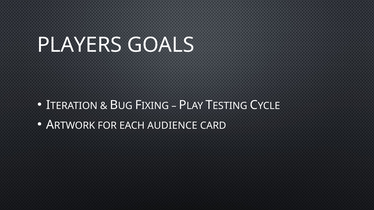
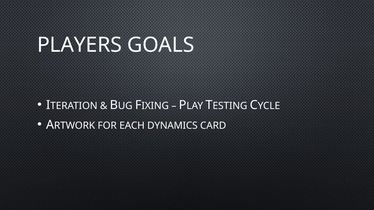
AUDIENCE: AUDIENCE -> DYNAMICS
